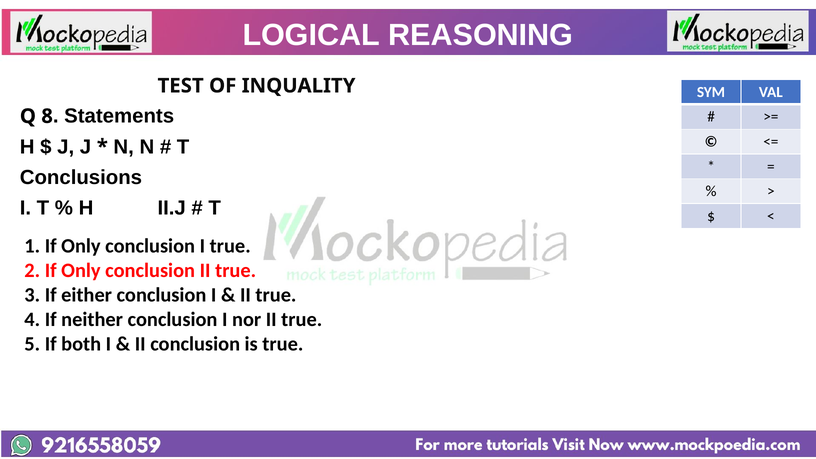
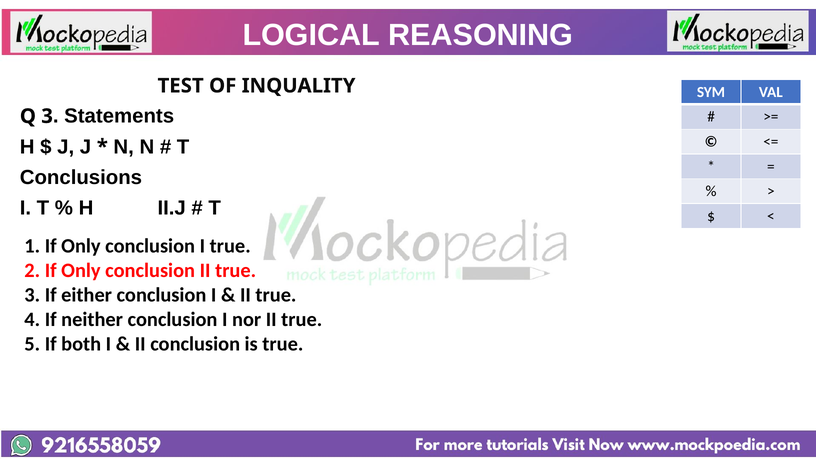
Q 8: 8 -> 3
